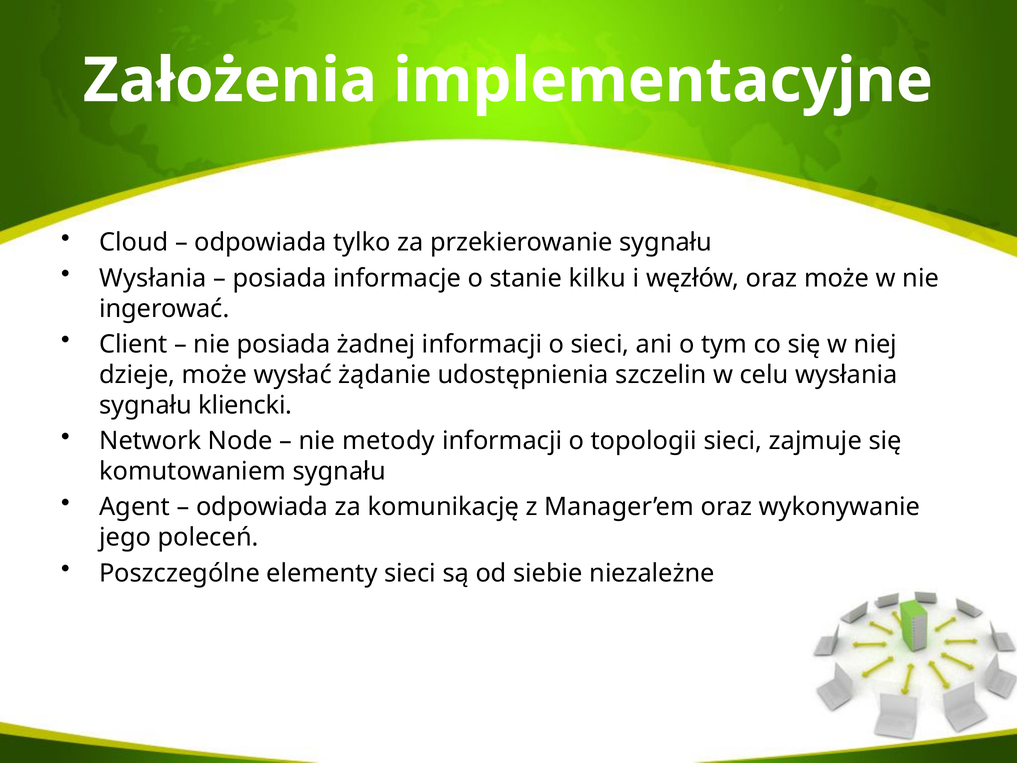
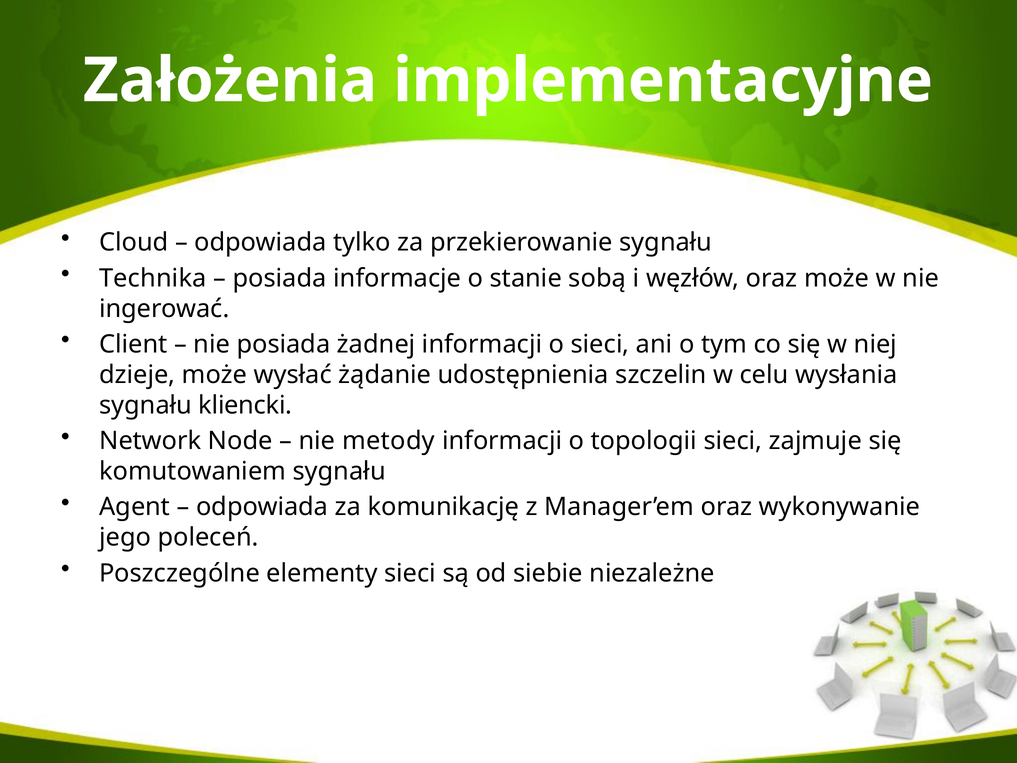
Wysłania at (153, 278): Wysłania -> Technika
kilku: kilku -> sobą
